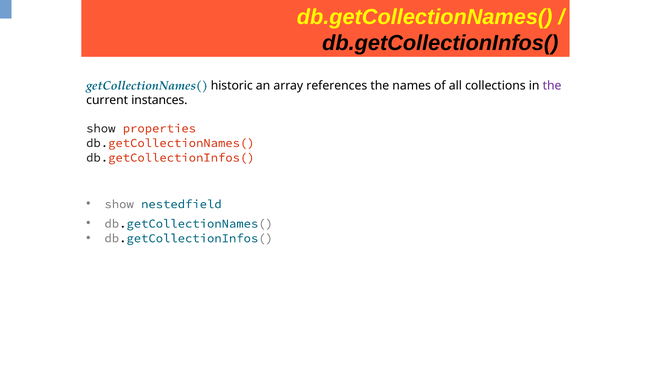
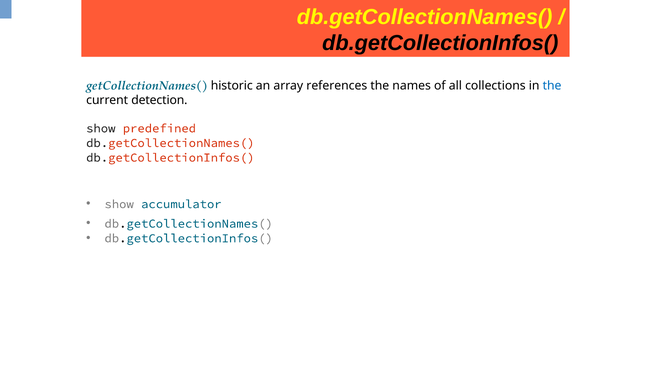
the at (552, 86) colour: purple -> blue
instances: instances -> detection
properties: properties -> predefined
nestedfield: nestedfield -> accumulator
